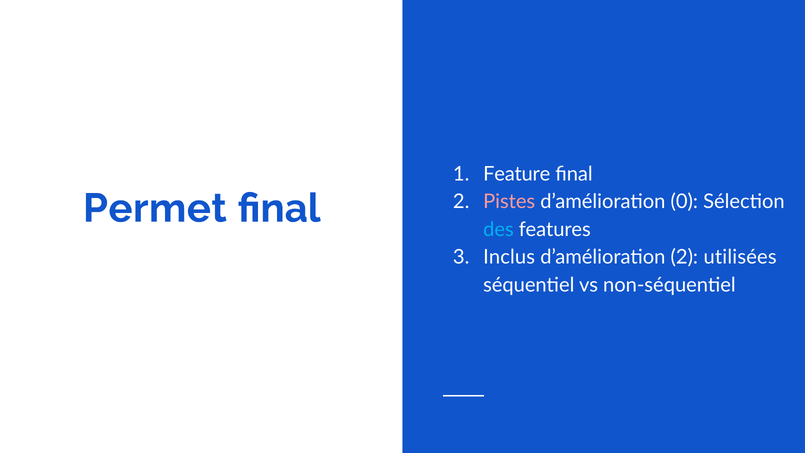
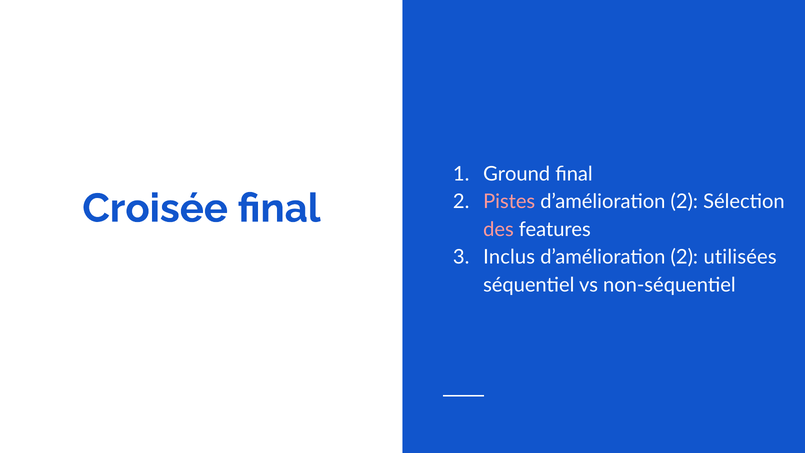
Feature: Feature -> Ground
Permet: Permet -> Croisée
0 at (684, 202): 0 -> 2
des colour: light blue -> pink
